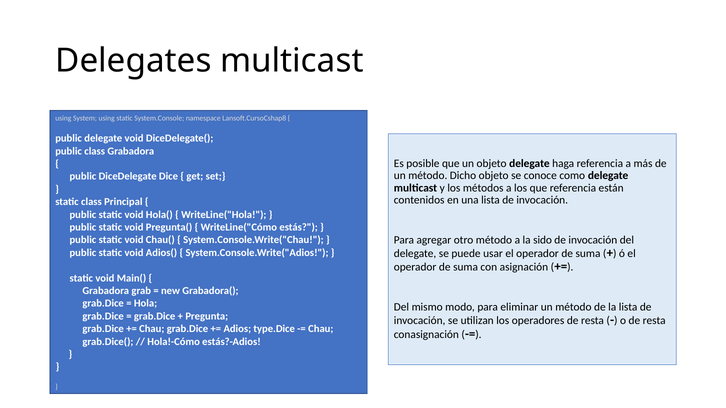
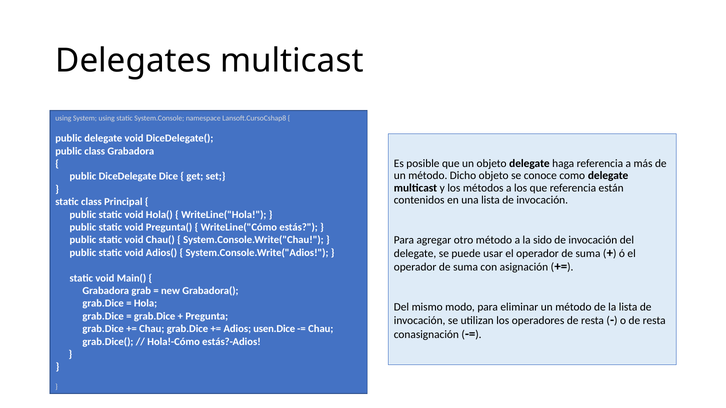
type.Dice: type.Dice -> usen.Dice
